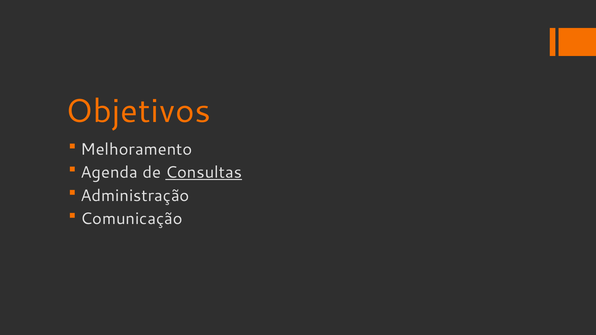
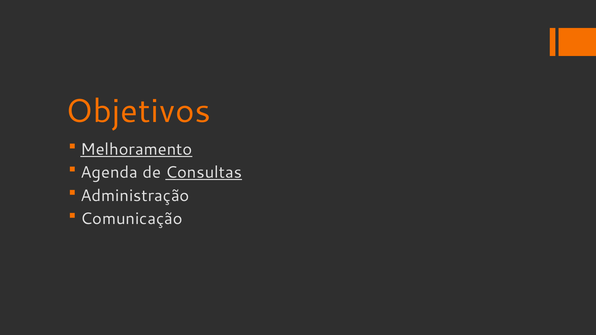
Melhoramento underline: none -> present
